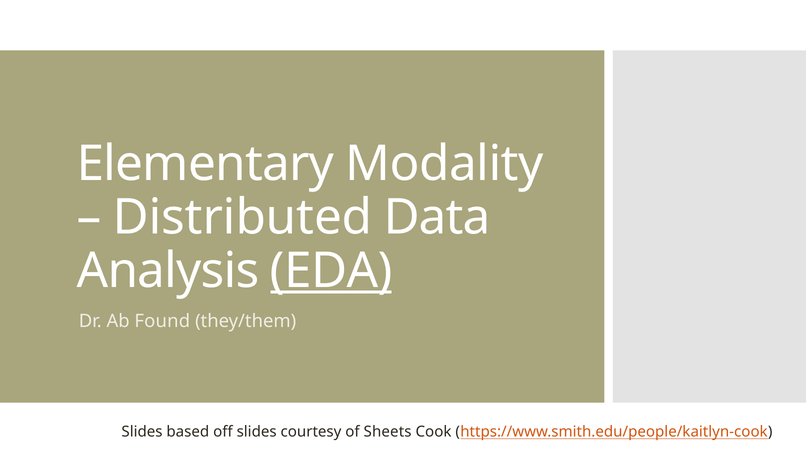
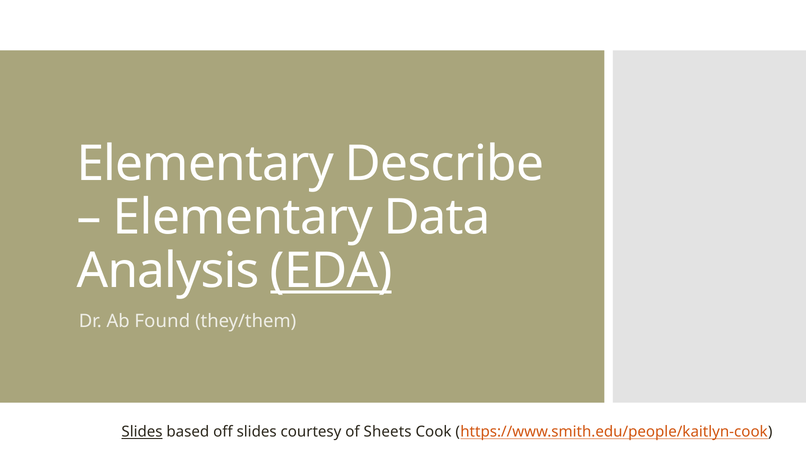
Modality: Modality -> Describe
Distributed at (243, 217): Distributed -> Elementary
Slides at (142, 432) underline: none -> present
